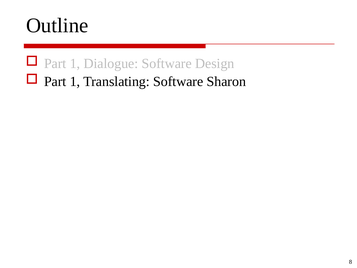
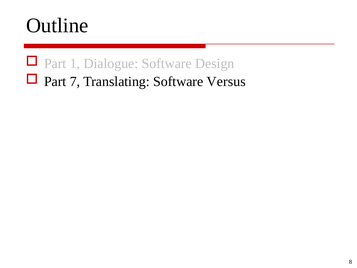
1 at (75, 82): 1 -> 7
Sharon: Sharon -> Versus
